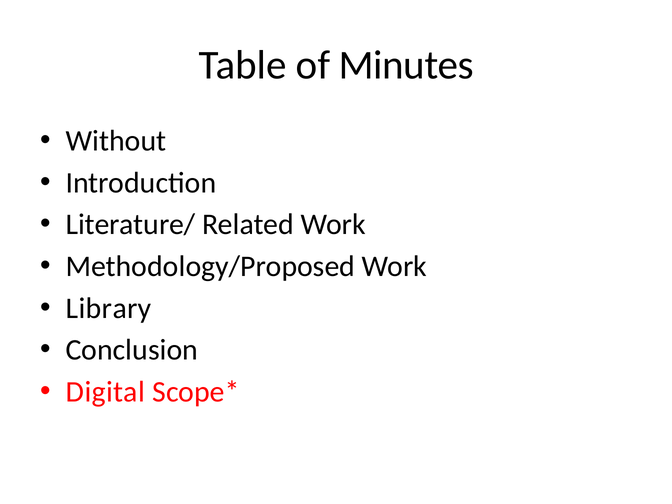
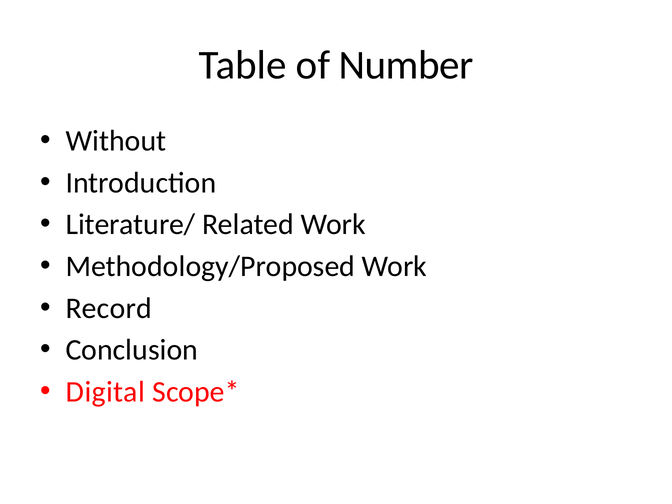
Minutes: Minutes -> Number
Library: Library -> Record
